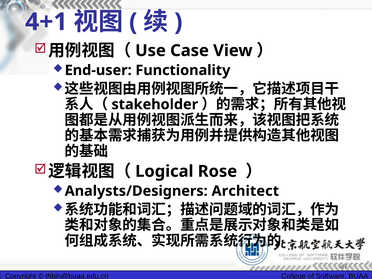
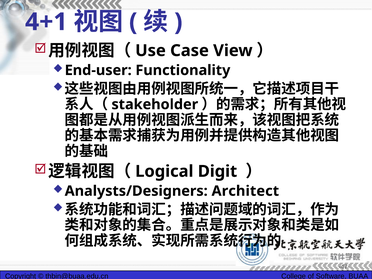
Rose: Rose -> Digit
